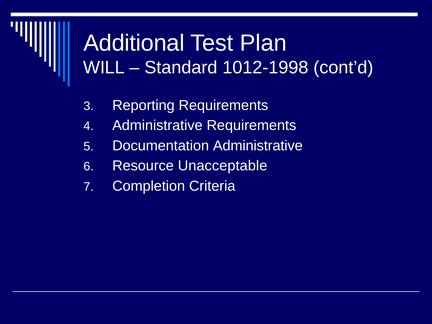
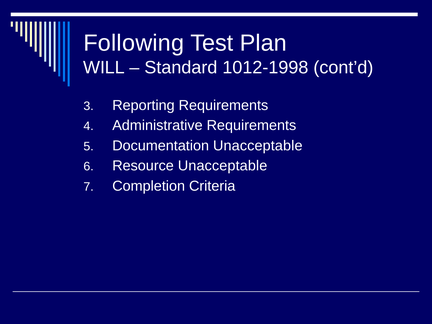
Additional: Additional -> Following
Documentation Administrative: Administrative -> Unacceptable
